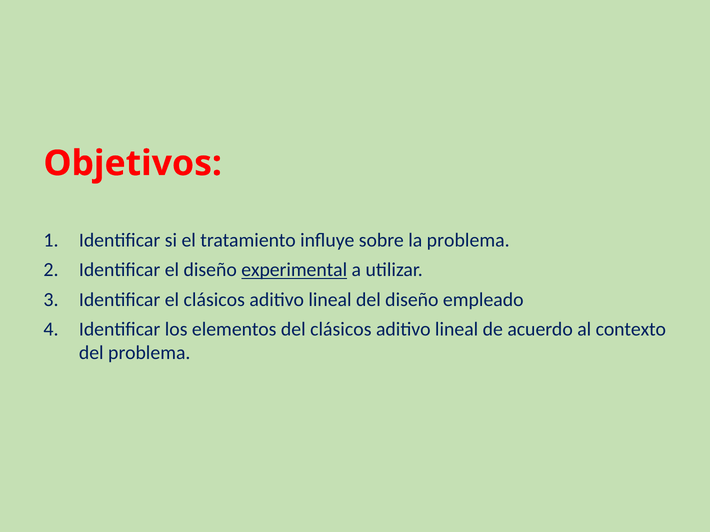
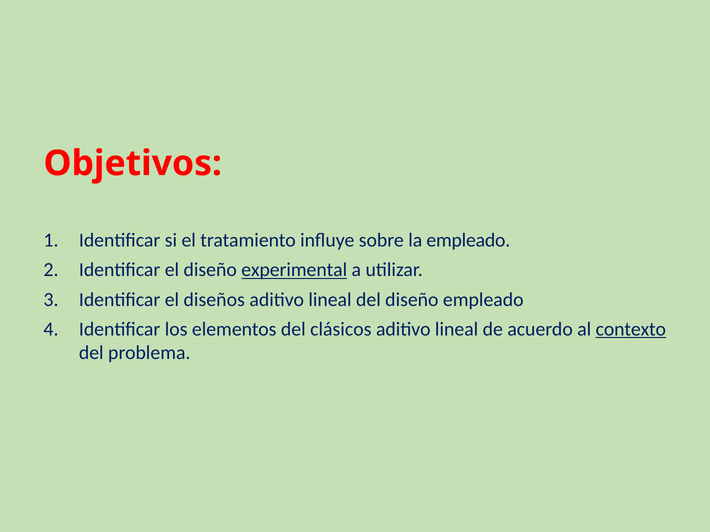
la problema: problema -> empleado
el clásicos: clásicos -> diseños
contexto underline: none -> present
